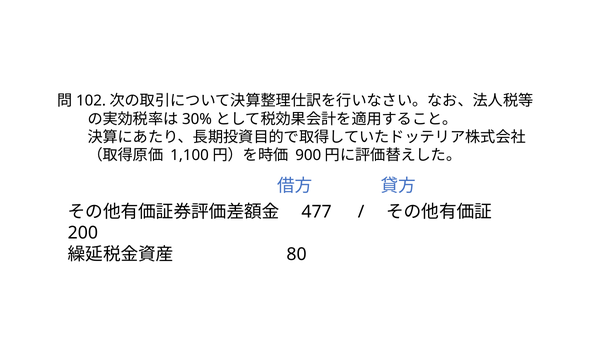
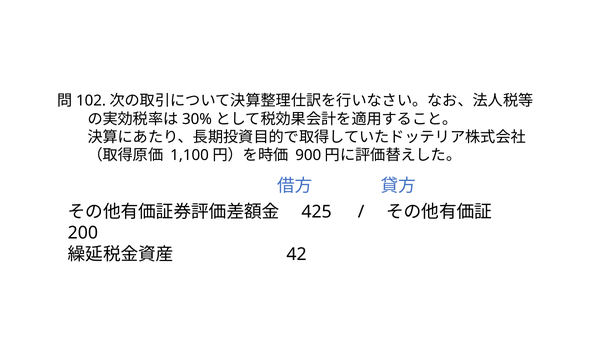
477: 477 -> 425
80: 80 -> 42
